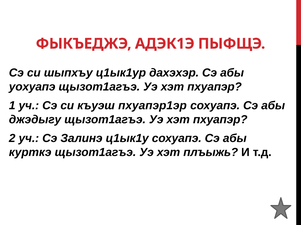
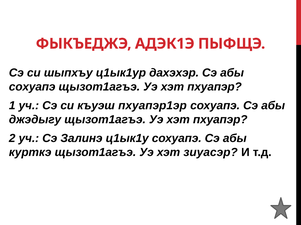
уохуапэ at (32, 87): уохуапэ -> сохуапэ
плъыжь: плъыжь -> зиуасэр
